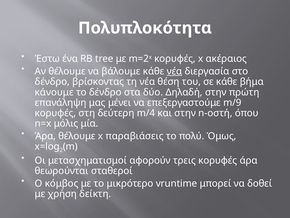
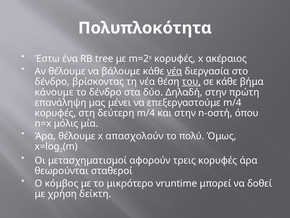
του underline: none -> present
επεξεργαστούμε m/9: m/9 -> m/4
παραβιάσεις: παραβιάσεις -> απασχολούν
